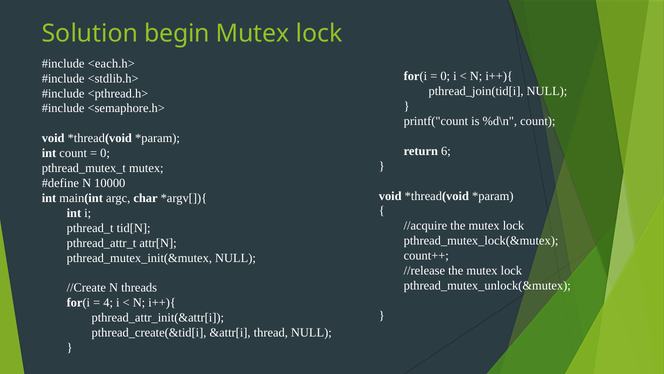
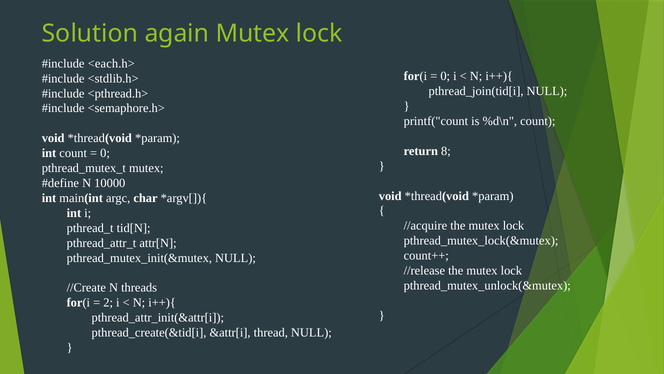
begin: begin -> again
6: 6 -> 8
4: 4 -> 2
